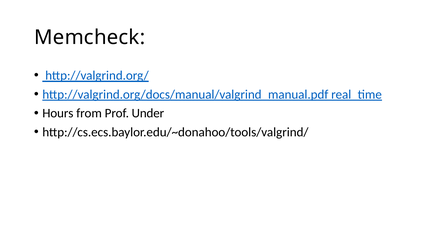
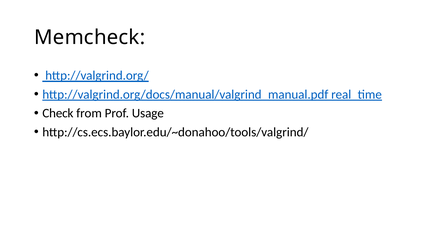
Hours: Hours -> Check
Under: Under -> Usage
